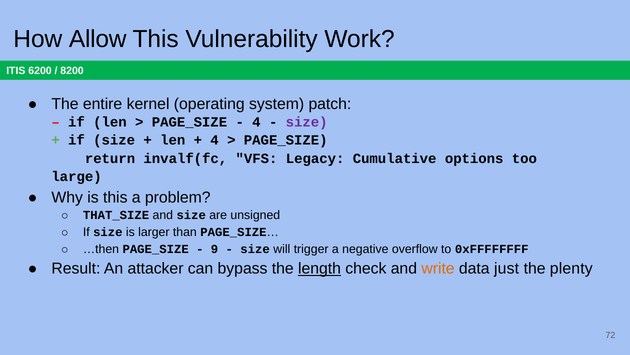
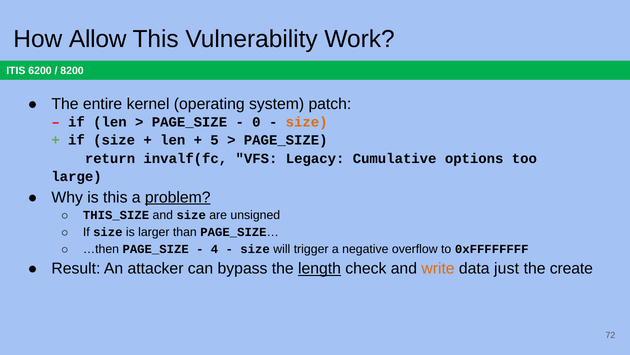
4 at (256, 122): 4 -> 0
size at (307, 122) colour: purple -> orange
4 at (215, 140): 4 -> 5
problem underline: none -> present
THAT_SIZE: THAT_SIZE -> THIS_SIZE
9: 9 -> 4
plenty: plenty -> create
